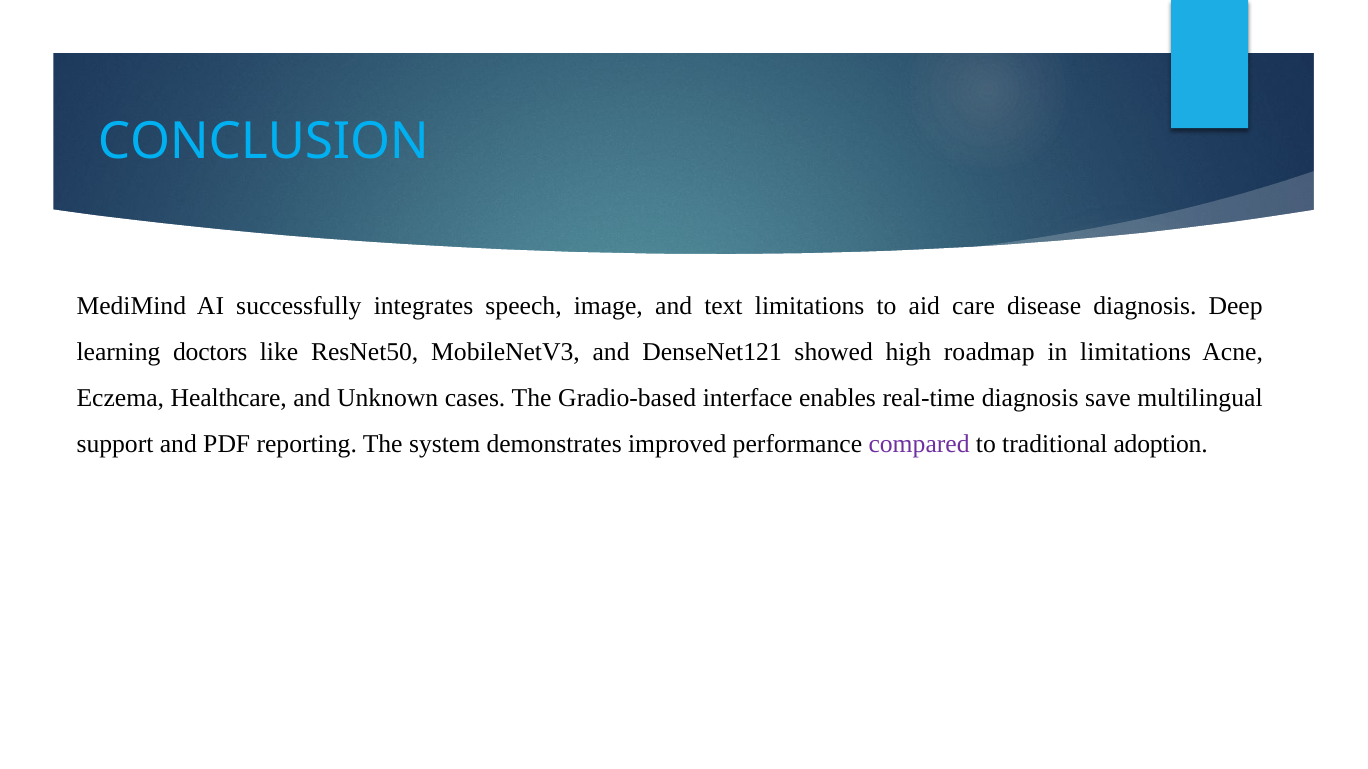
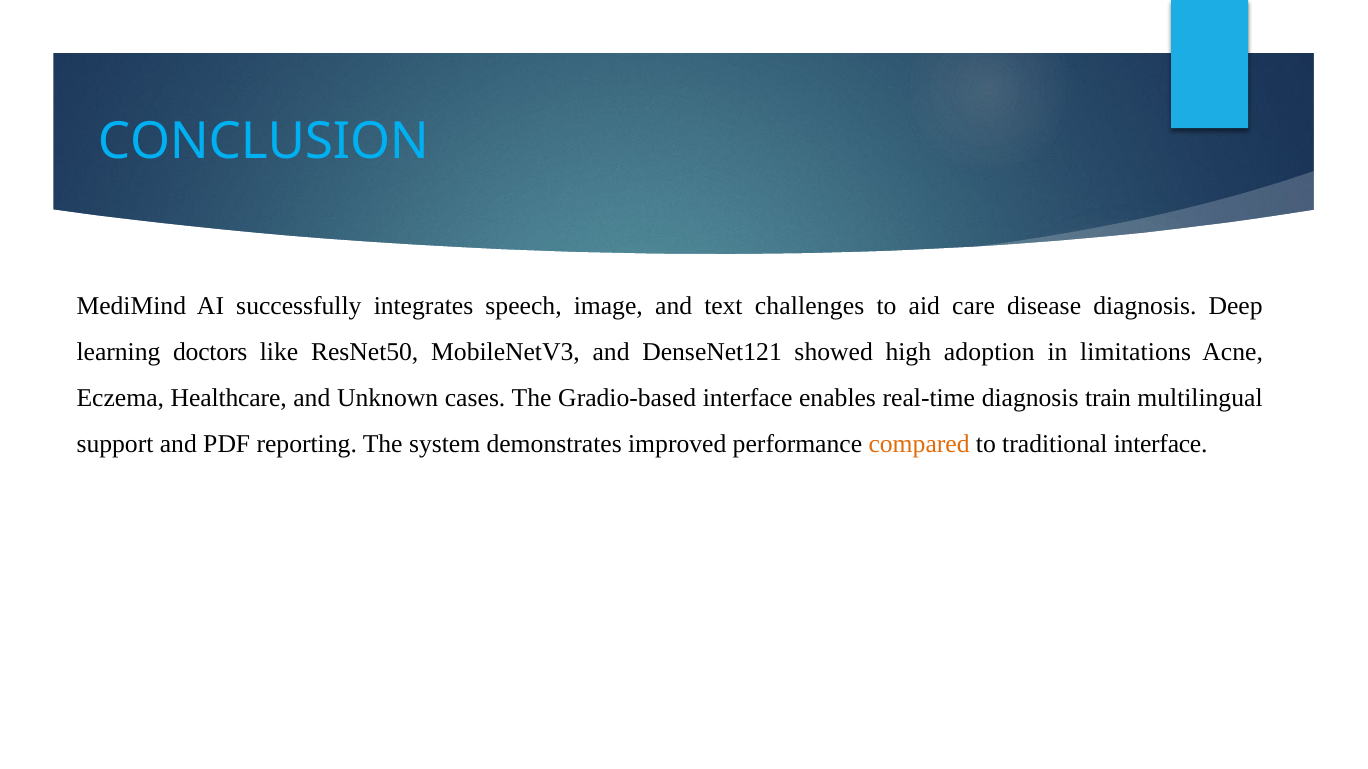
text limitations: limitations -> challenges
roadmap: roadmap -> adoption
save: save -> train
compared colour: purple -> orange
traditional adoption: adoption -> interface
